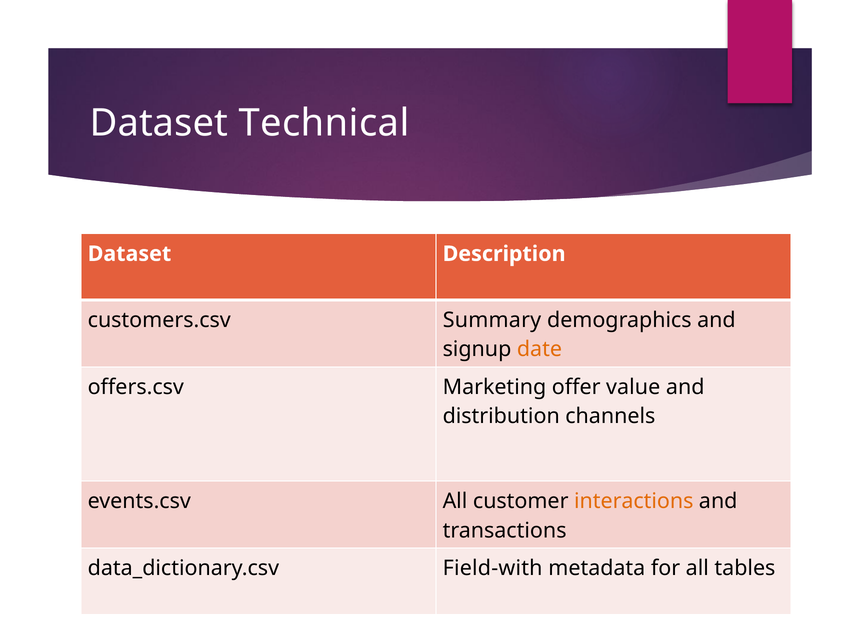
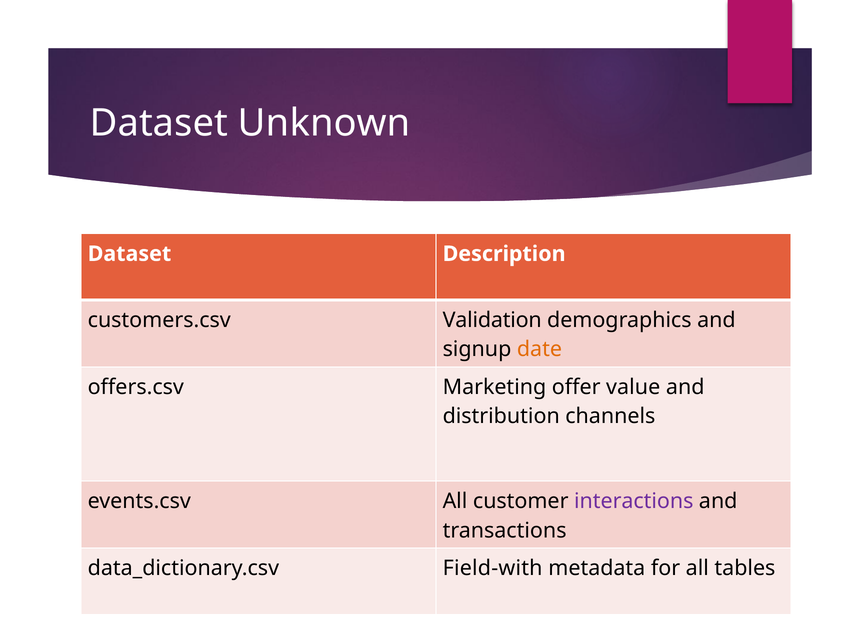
Technical: Technical -> Unknown
Summary: Summary -> Validation
interactions colour: orange -> purple
